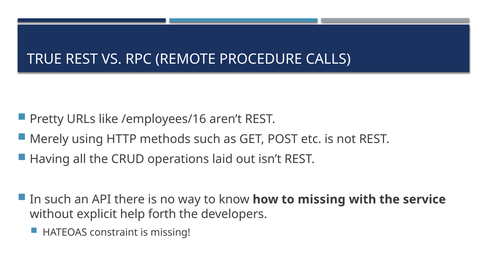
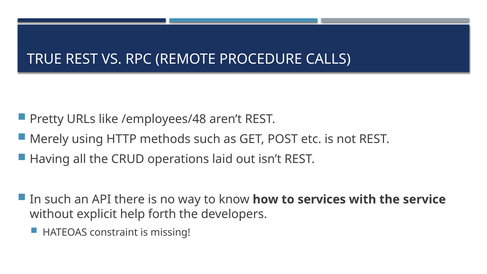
/employees/16: /employees/16 -> /employees/48
to missing: missing -> services
